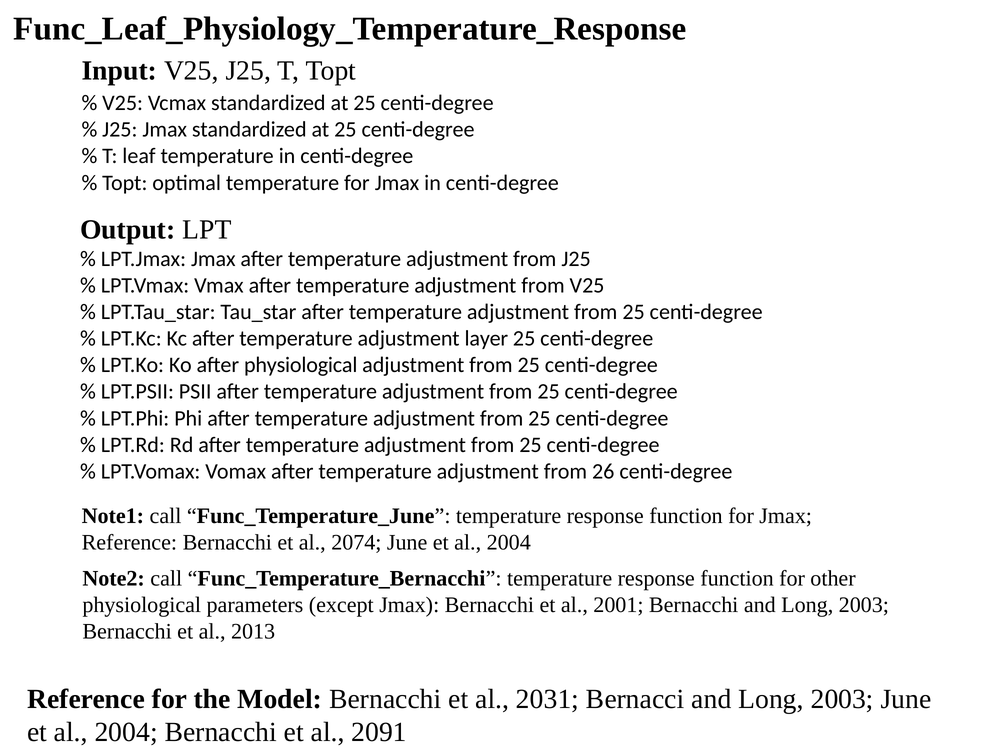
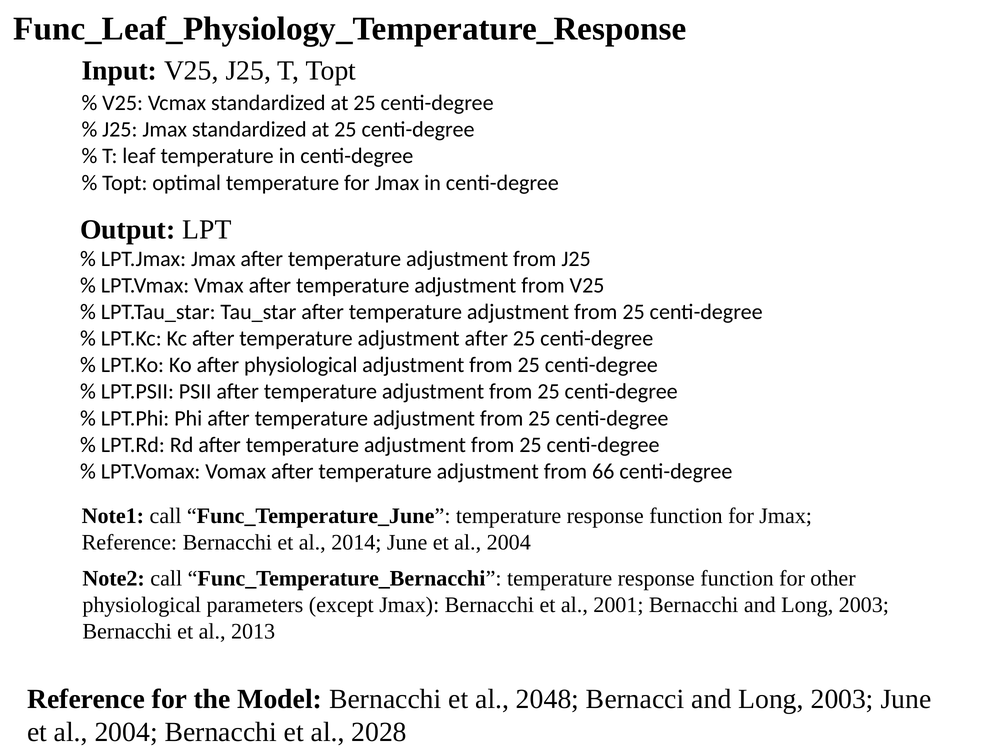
adjustment layer: layer -> after
26: 26 -> 66
2074: 2074 -> 2014
2031: 2031 -> 2048
2091: 2091 -> 2028
